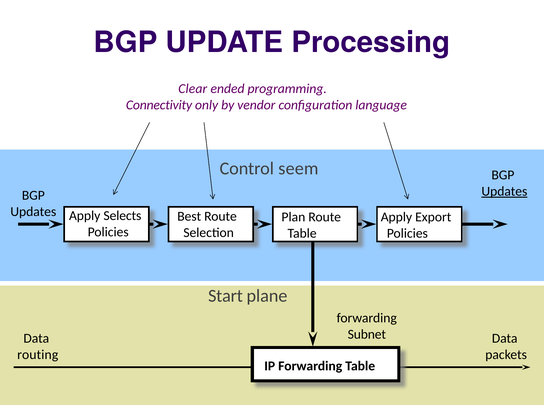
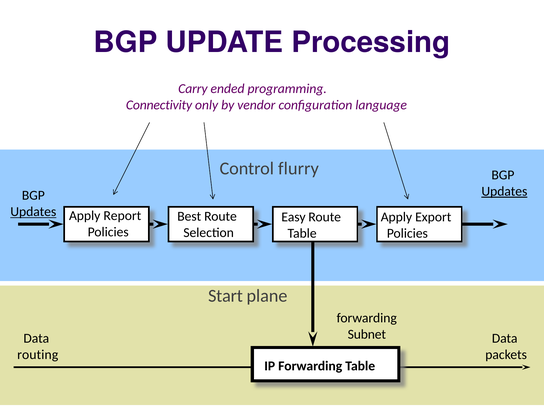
Clear: Clear -> Carry
seem: seem -> flurry
Updates at (33, 212) underline: none -> present
Selects: Selects -> Report
Plan: Plan -> Easy
